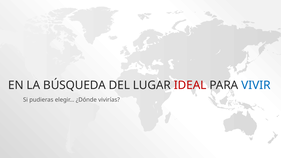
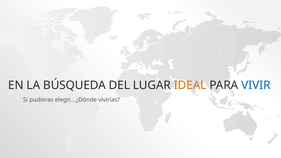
IDEAL colour: red -> orange
